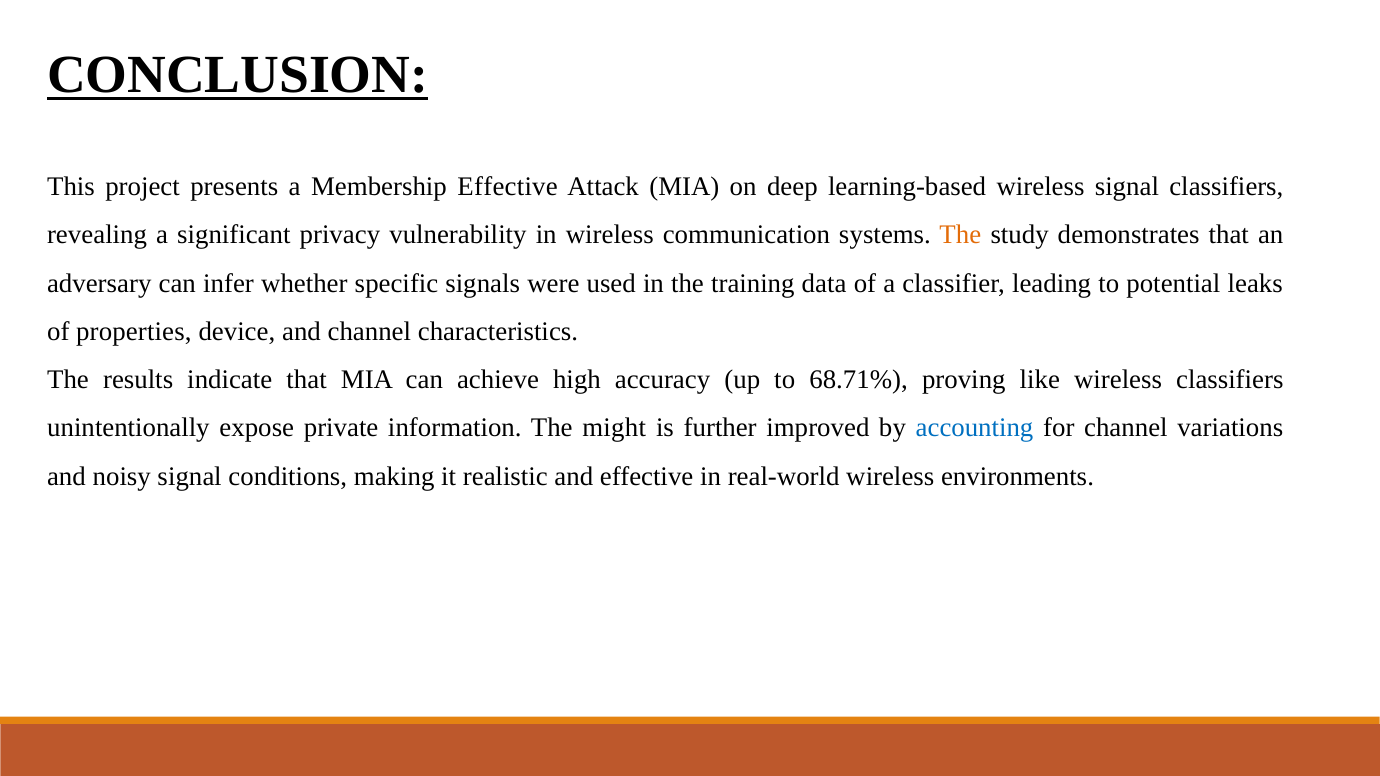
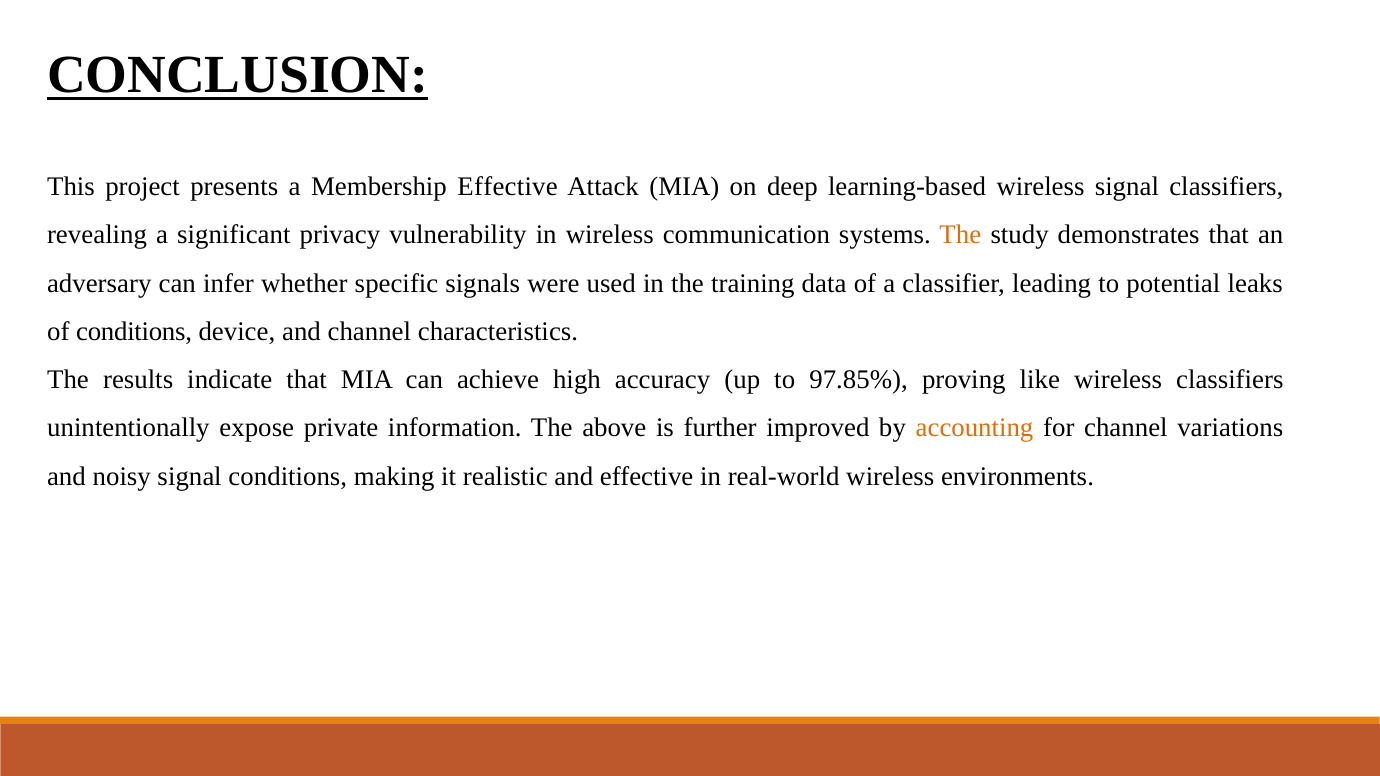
of properties: properties -> conditions
68.71%: 68.71% -> 97.85%
might: might -> above
accounting colour: blue -> orange
